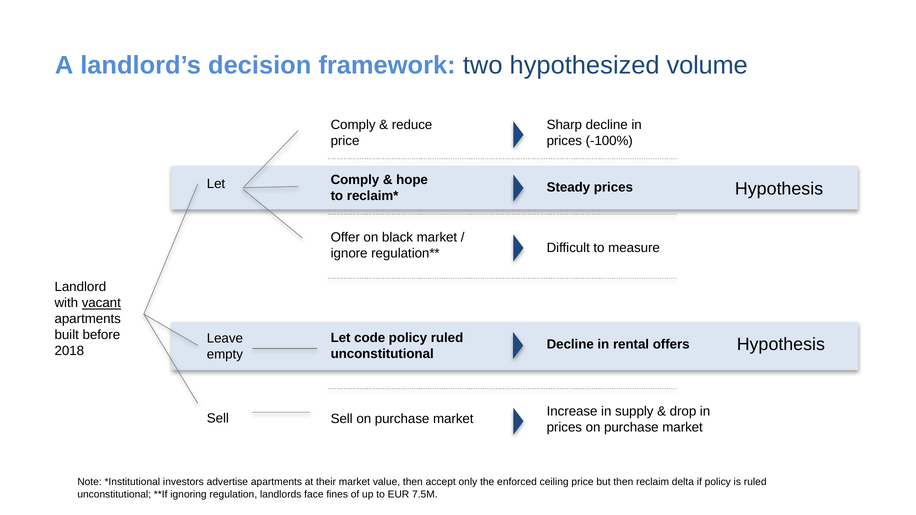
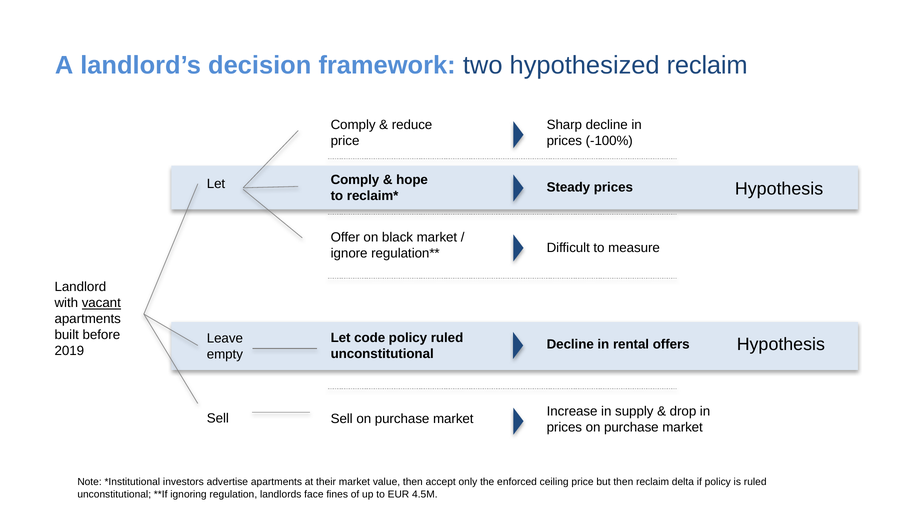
hypothesized volume: volume -> reclaim
2018: 2018 -> 2019
7.5M: 7.5M -> 4.5M
